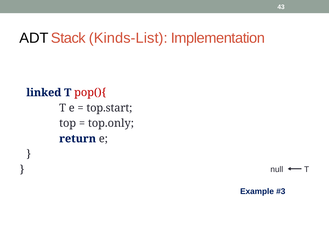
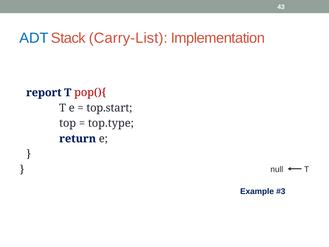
ADT colour: black -> blue
Kinds-List: Kinds-List -> Carry-List
linked: linked -> report
top.only: top.only -> top.type
